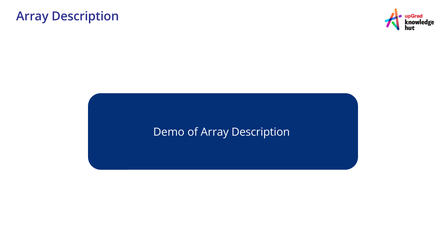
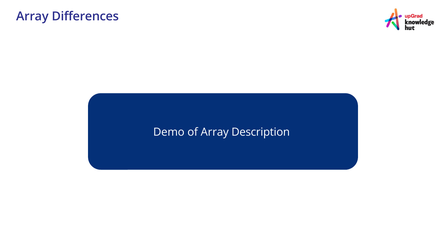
Description at (85, 16): Description -> Differences
